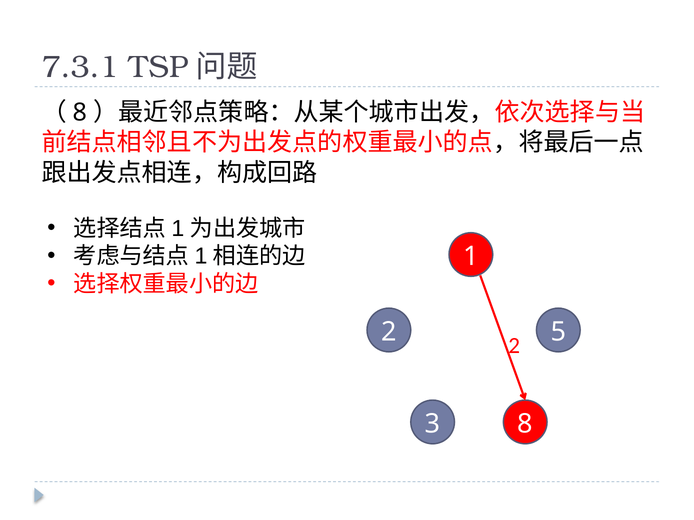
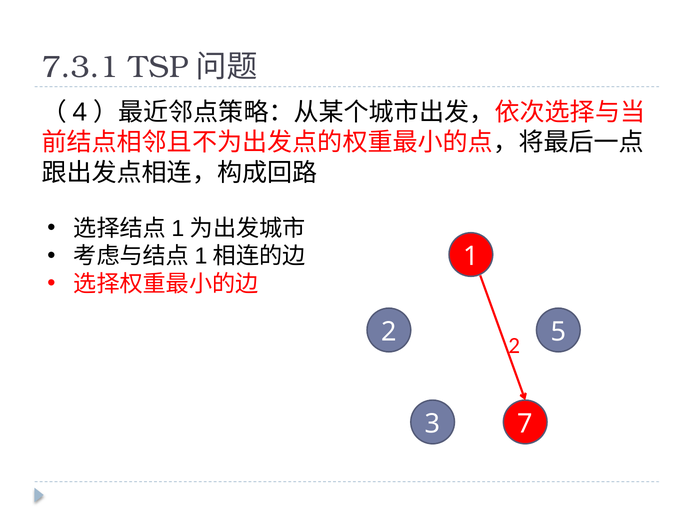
8 at (80, 113): 8 -> 4
3 8: 8 -> 7
